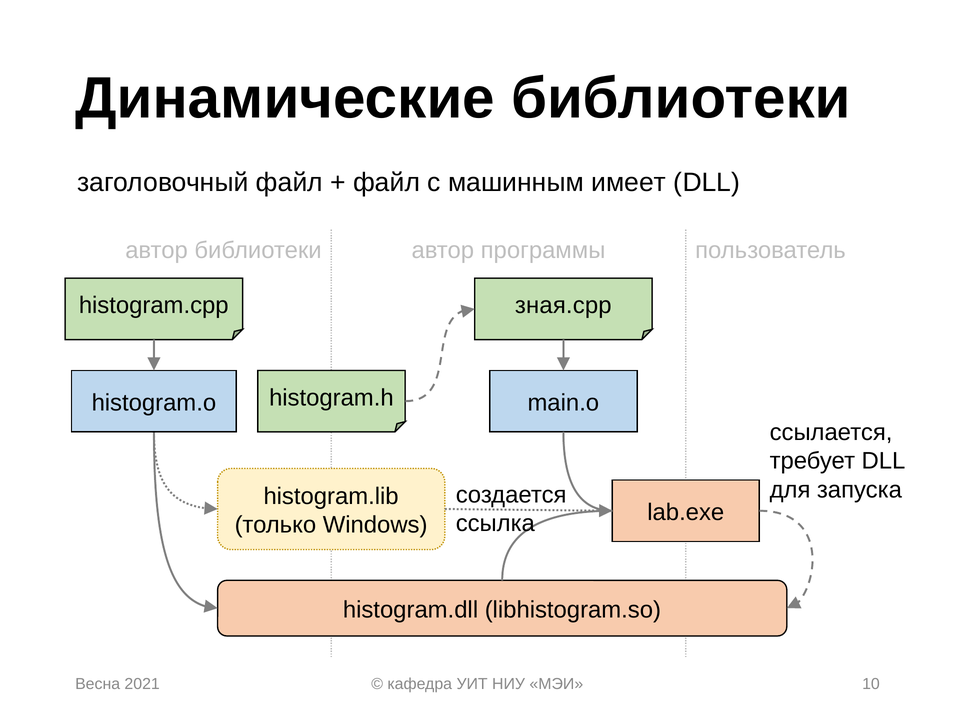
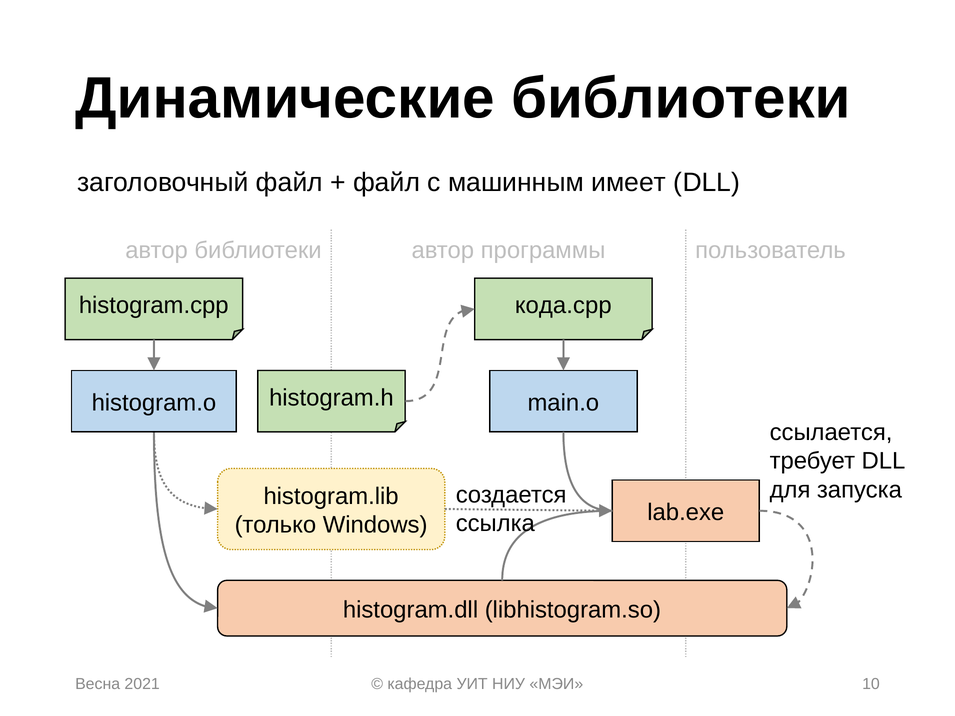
зная.cpp: зная.cpp -> кода.cpp
